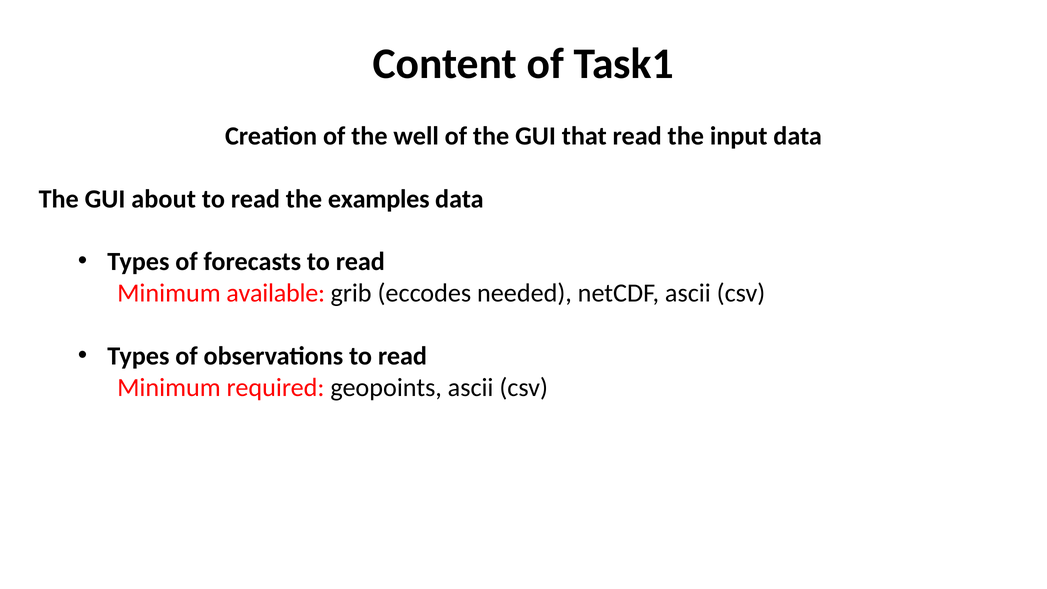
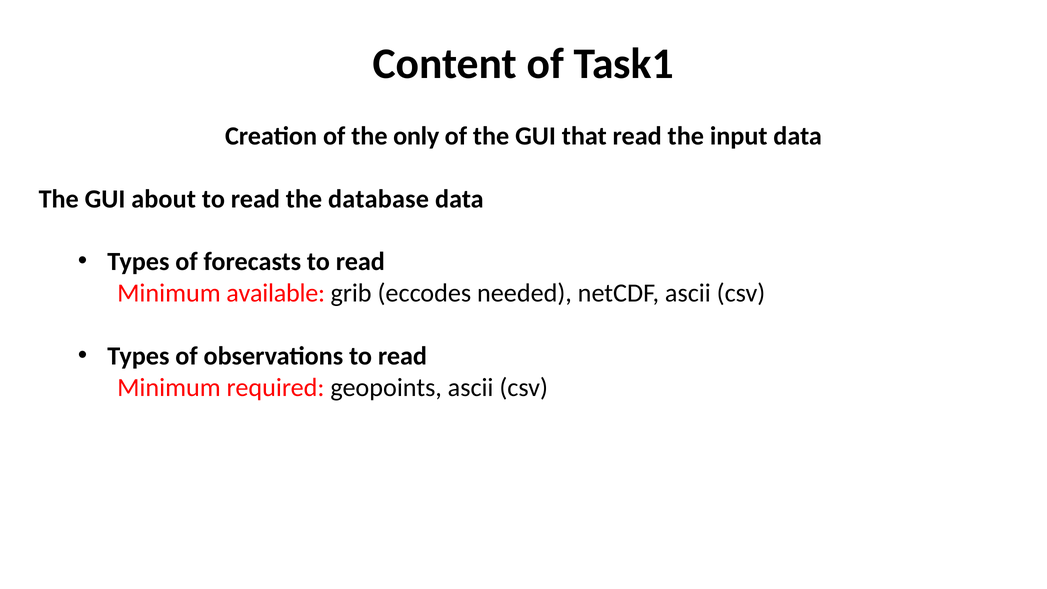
well: well -> only
examples: examples -> database
